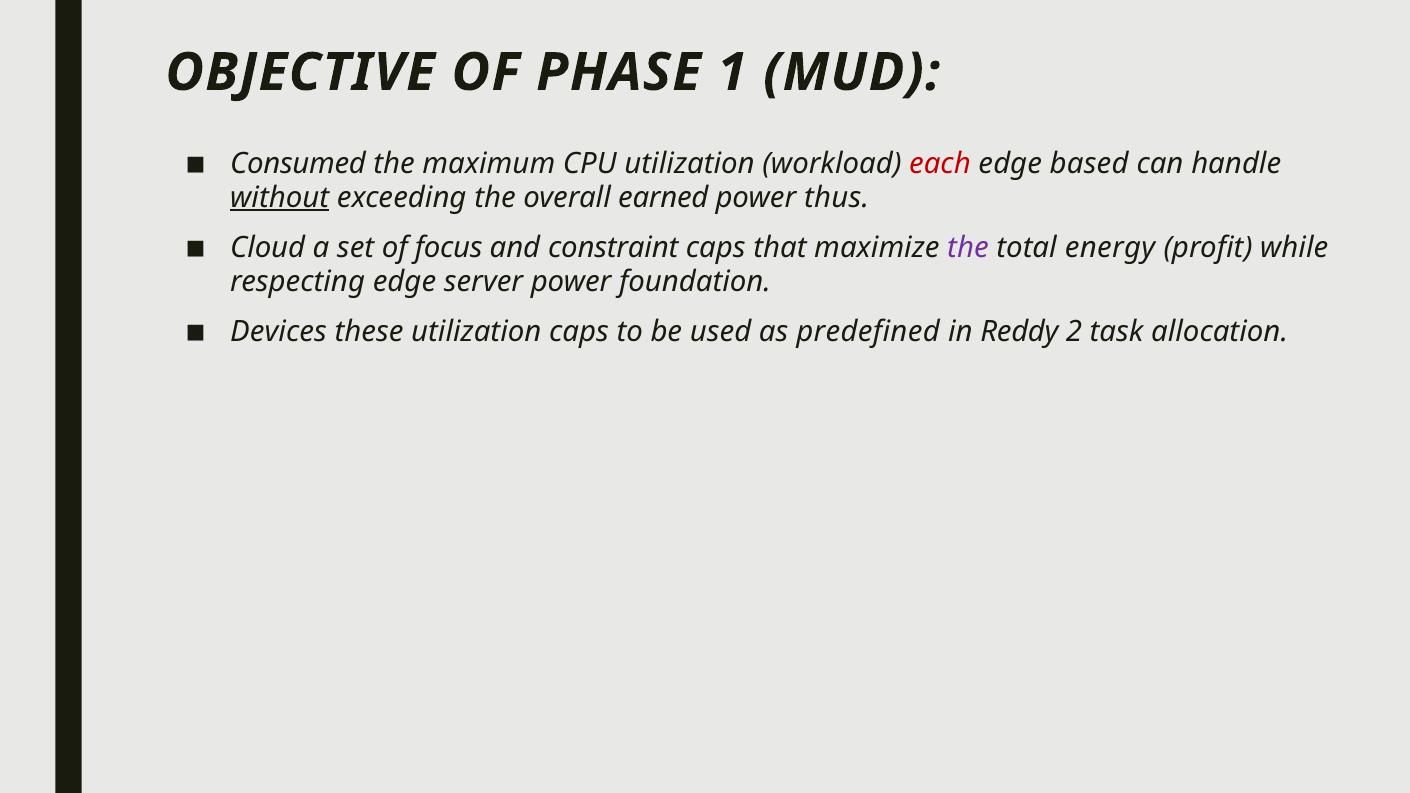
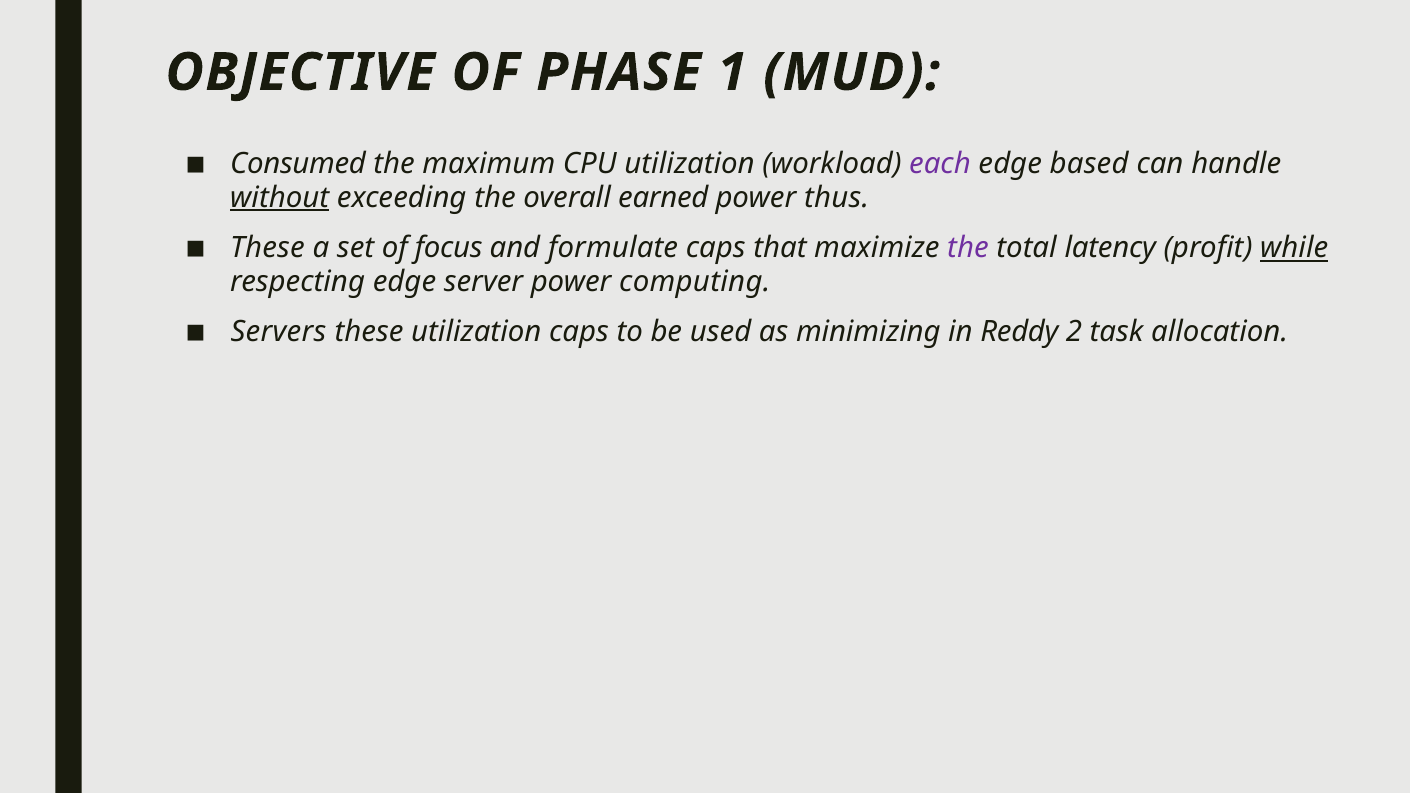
each colour: red -> purple
Cloud at (268, 248): Cloud -> These
constraint: constraint -> formulate
energy: energy -> latency
while underline: none -> present
foundation: foundation -> computing
Devices: Devices -> Servers
predefined: predefined -> minimizing
